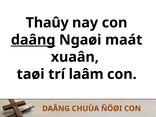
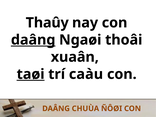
maát: maát -> thoâi
taøi underline: none -> present
laâm: laâm -> caàu
